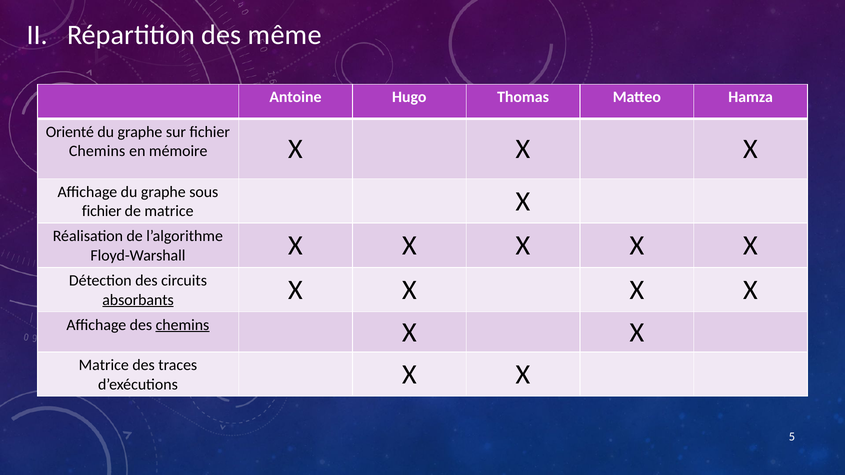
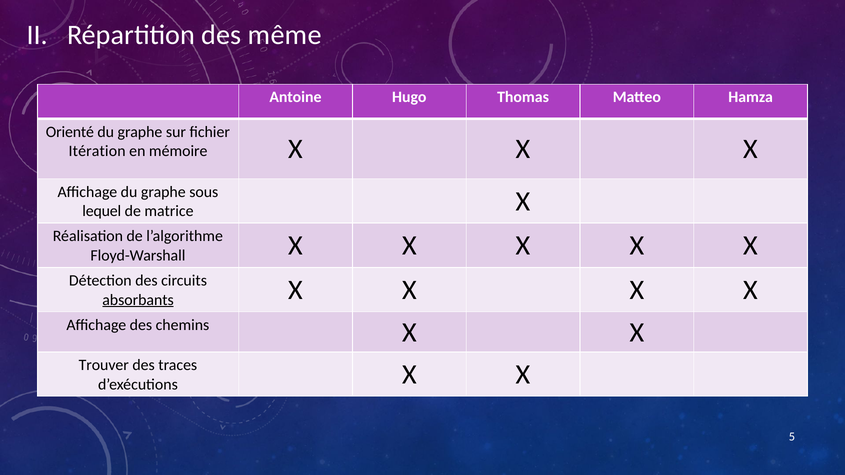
Chemins at (97, 151): Chemins -> Itération
fichier at (102, 211): fichier -> lequel
chemins at (182, 325) underline: present -> none
Matrice at (104, 365): Matrice -> Trouver
